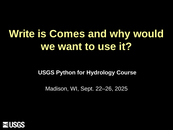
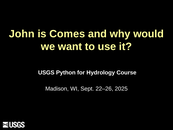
Write: Write -> John
